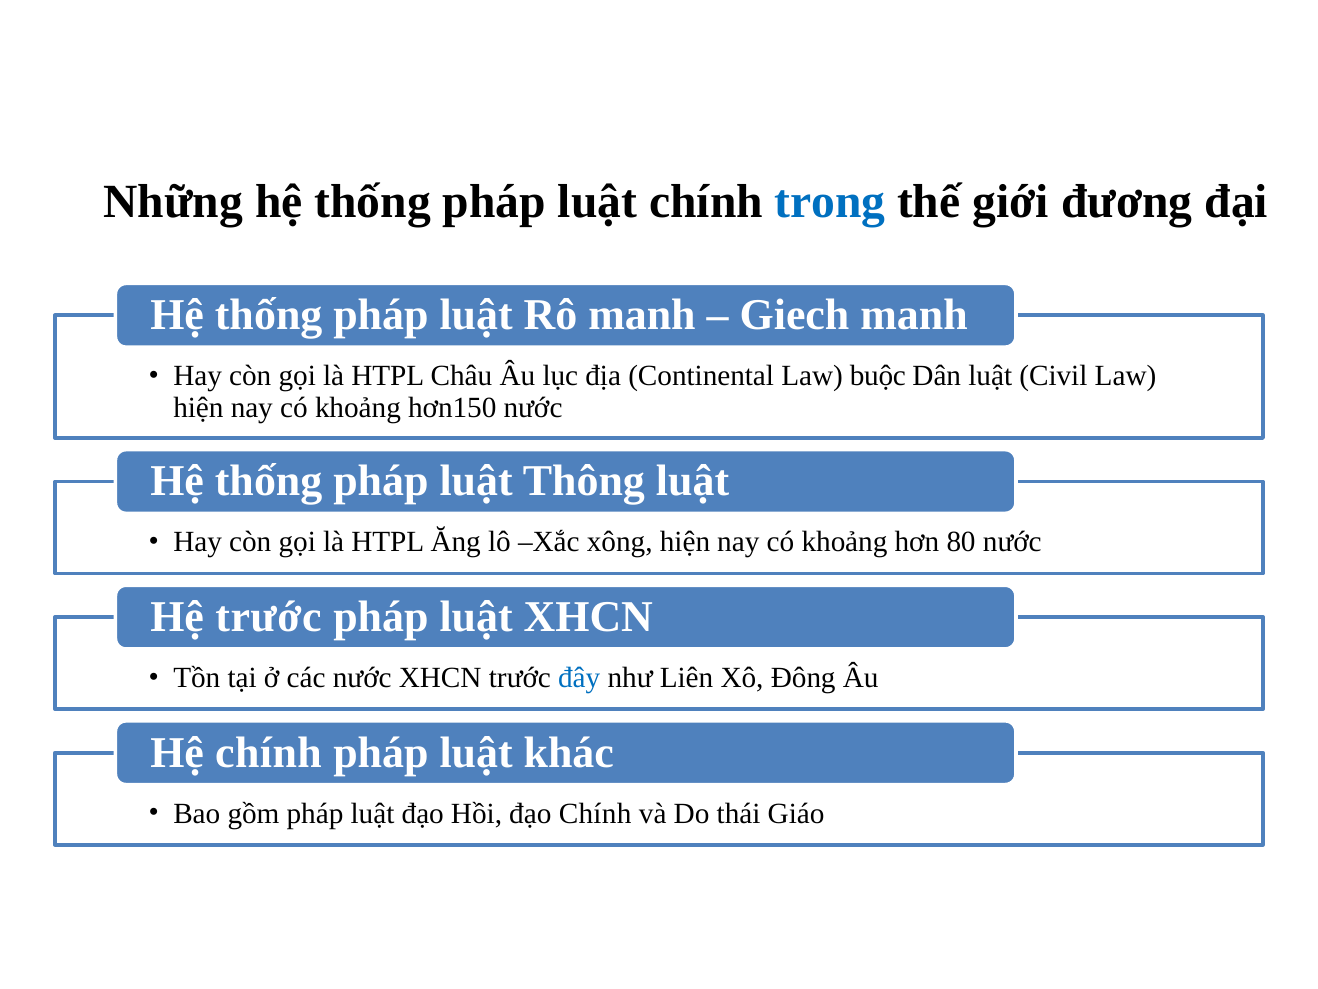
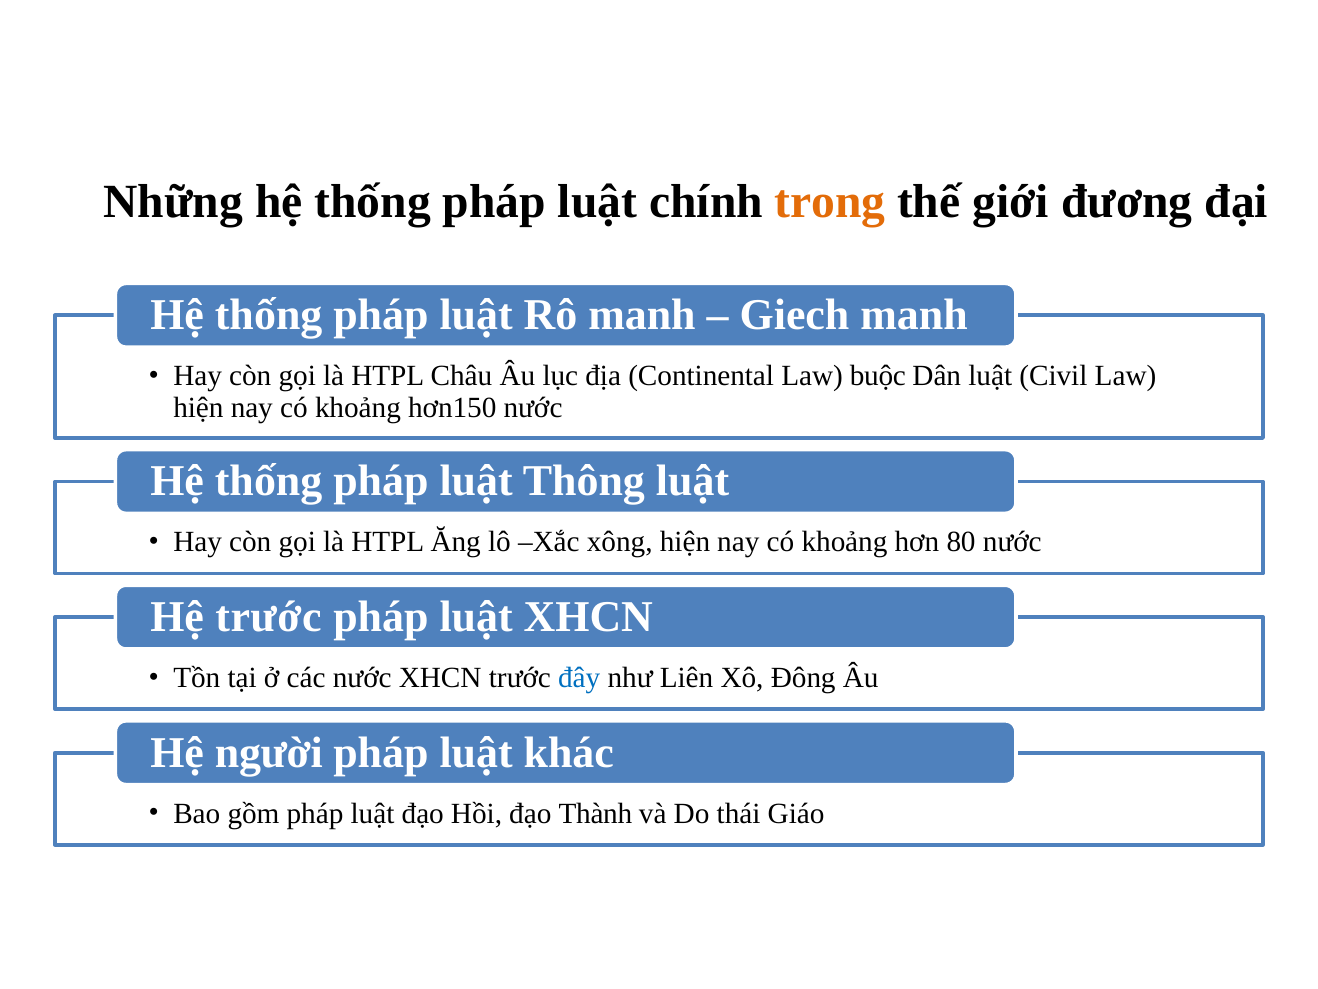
trong colour: blue -> orange
Hệ chính: chính -> người
đạo Chính: Chính -> Thành
